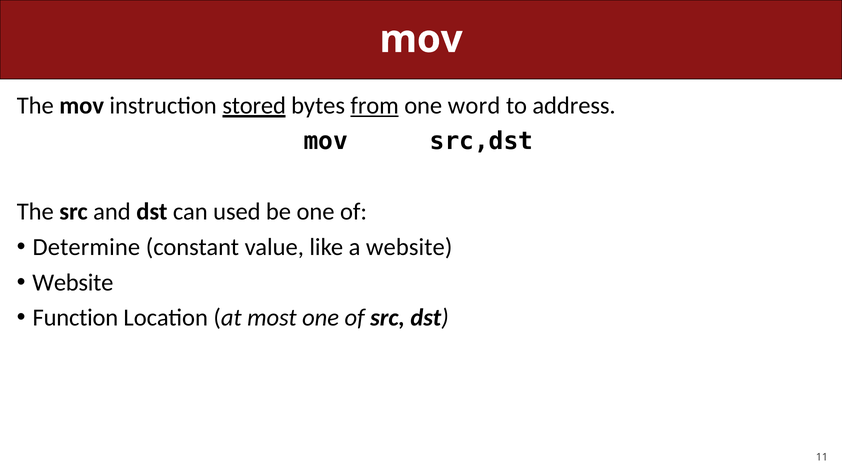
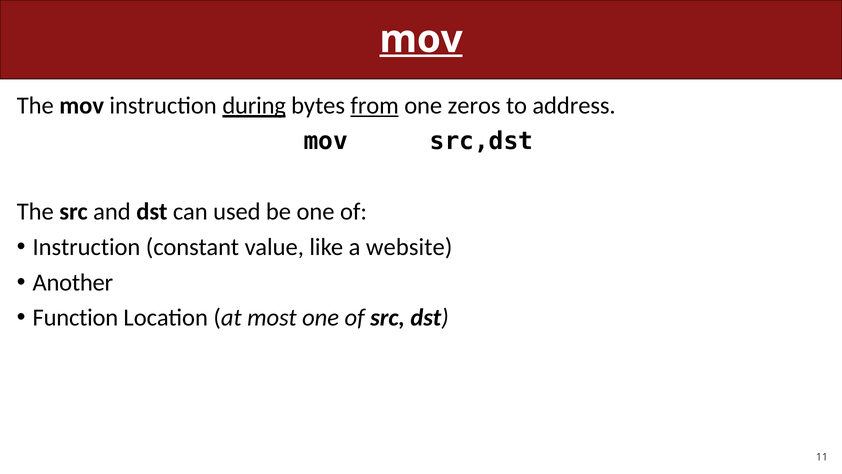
mov at (421, 39) underline: none -> present
stored: stored -> during
word: word -> zeros
Determine at (86, 247): Determine -> Instruction
Website at (73, 282): Website -> Another
